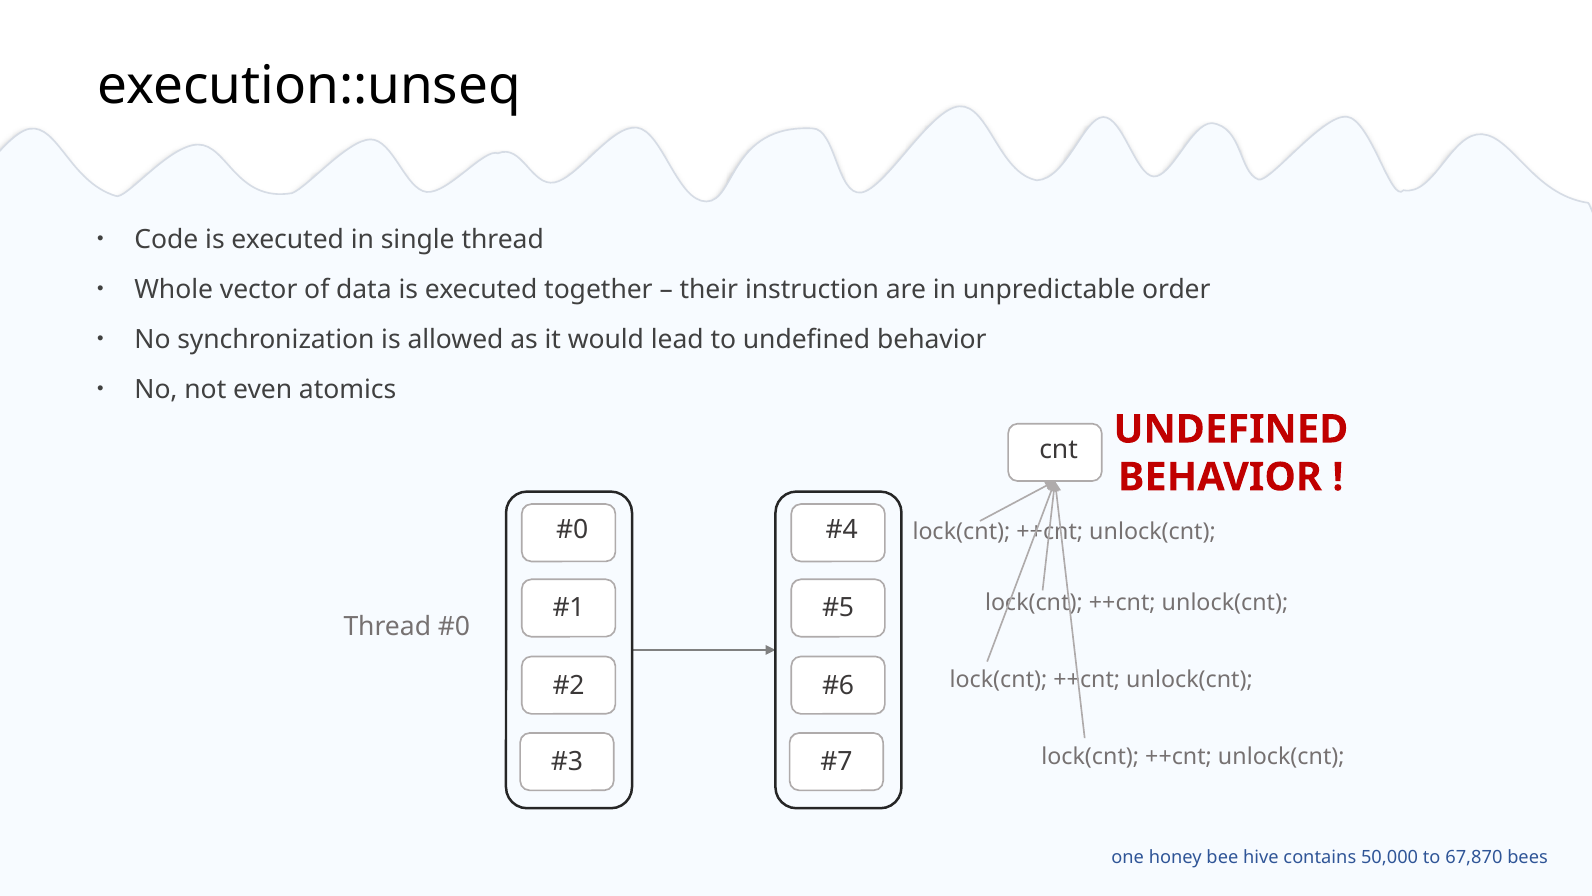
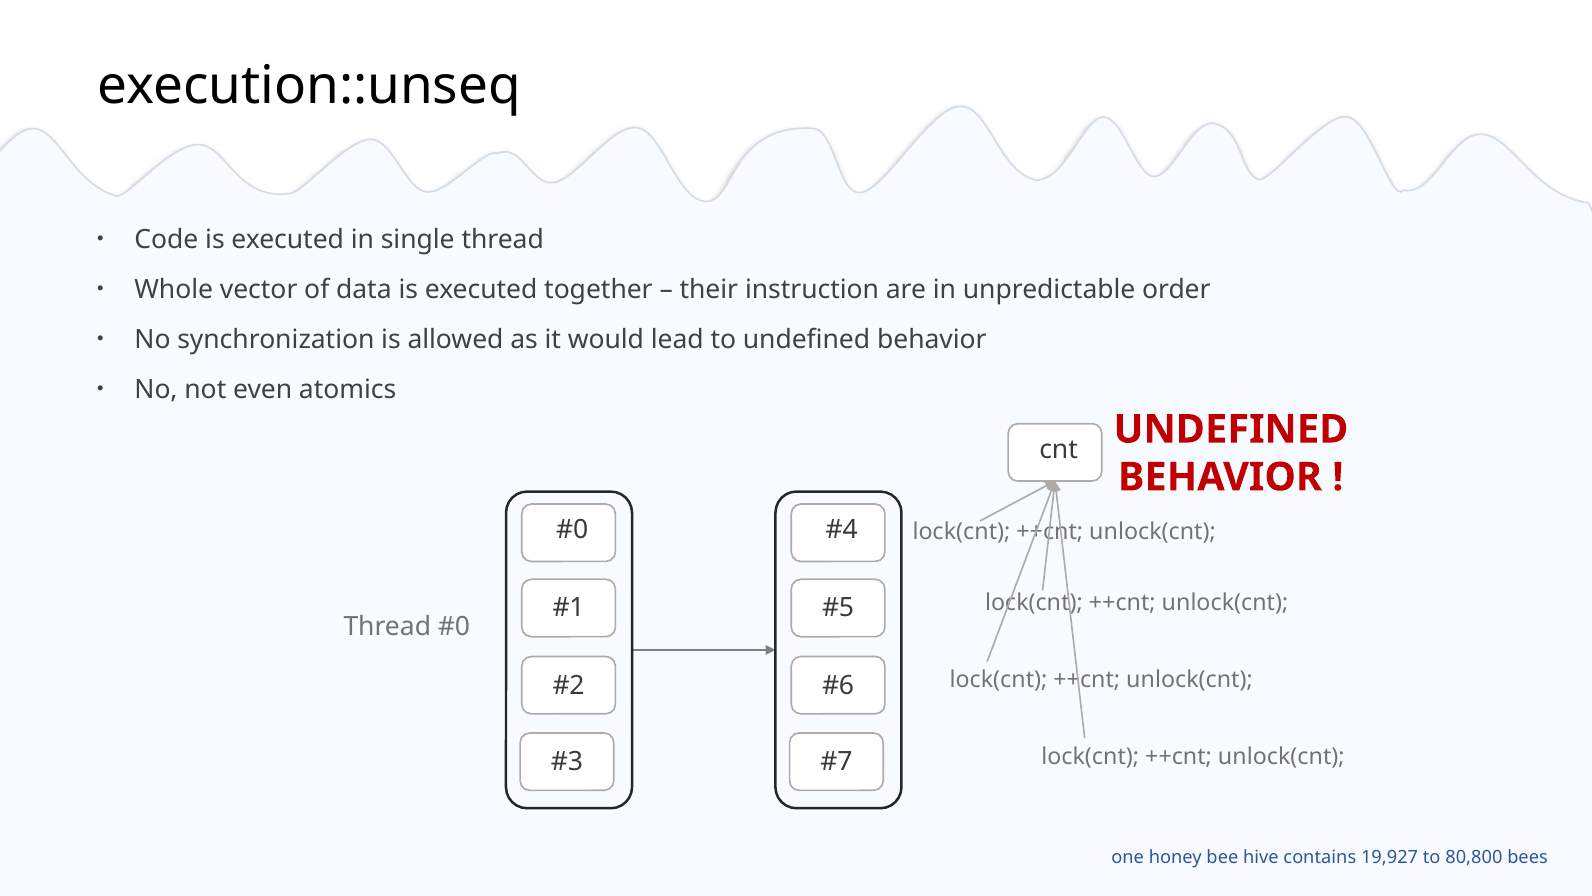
50,000: 50,000 -> 19,927
67,870: 67,870 -> 80,800
